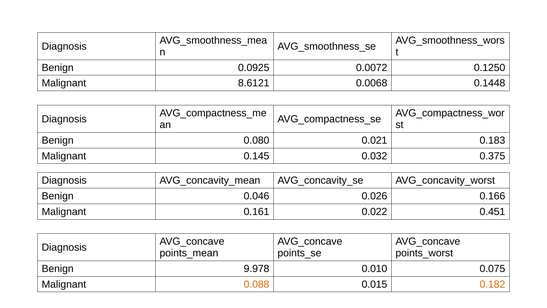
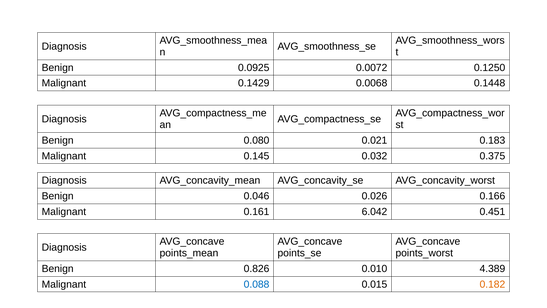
8.6121: 8.6121 -> 0.1429
0.022: 0.022 -> 6.042
9.978: 9.978 -> 0.826
0.075: 0.075 -> 4.389
0.088 colour: orange -> blue
